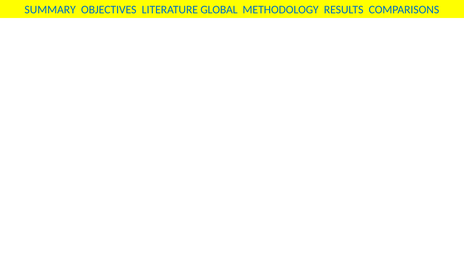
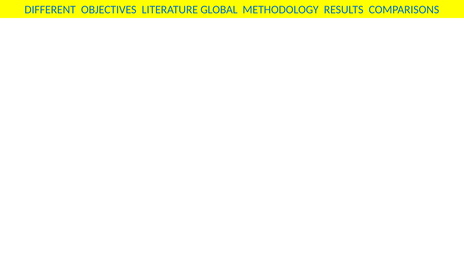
SUMMARY: SUMMARY -> DIFFERENT
